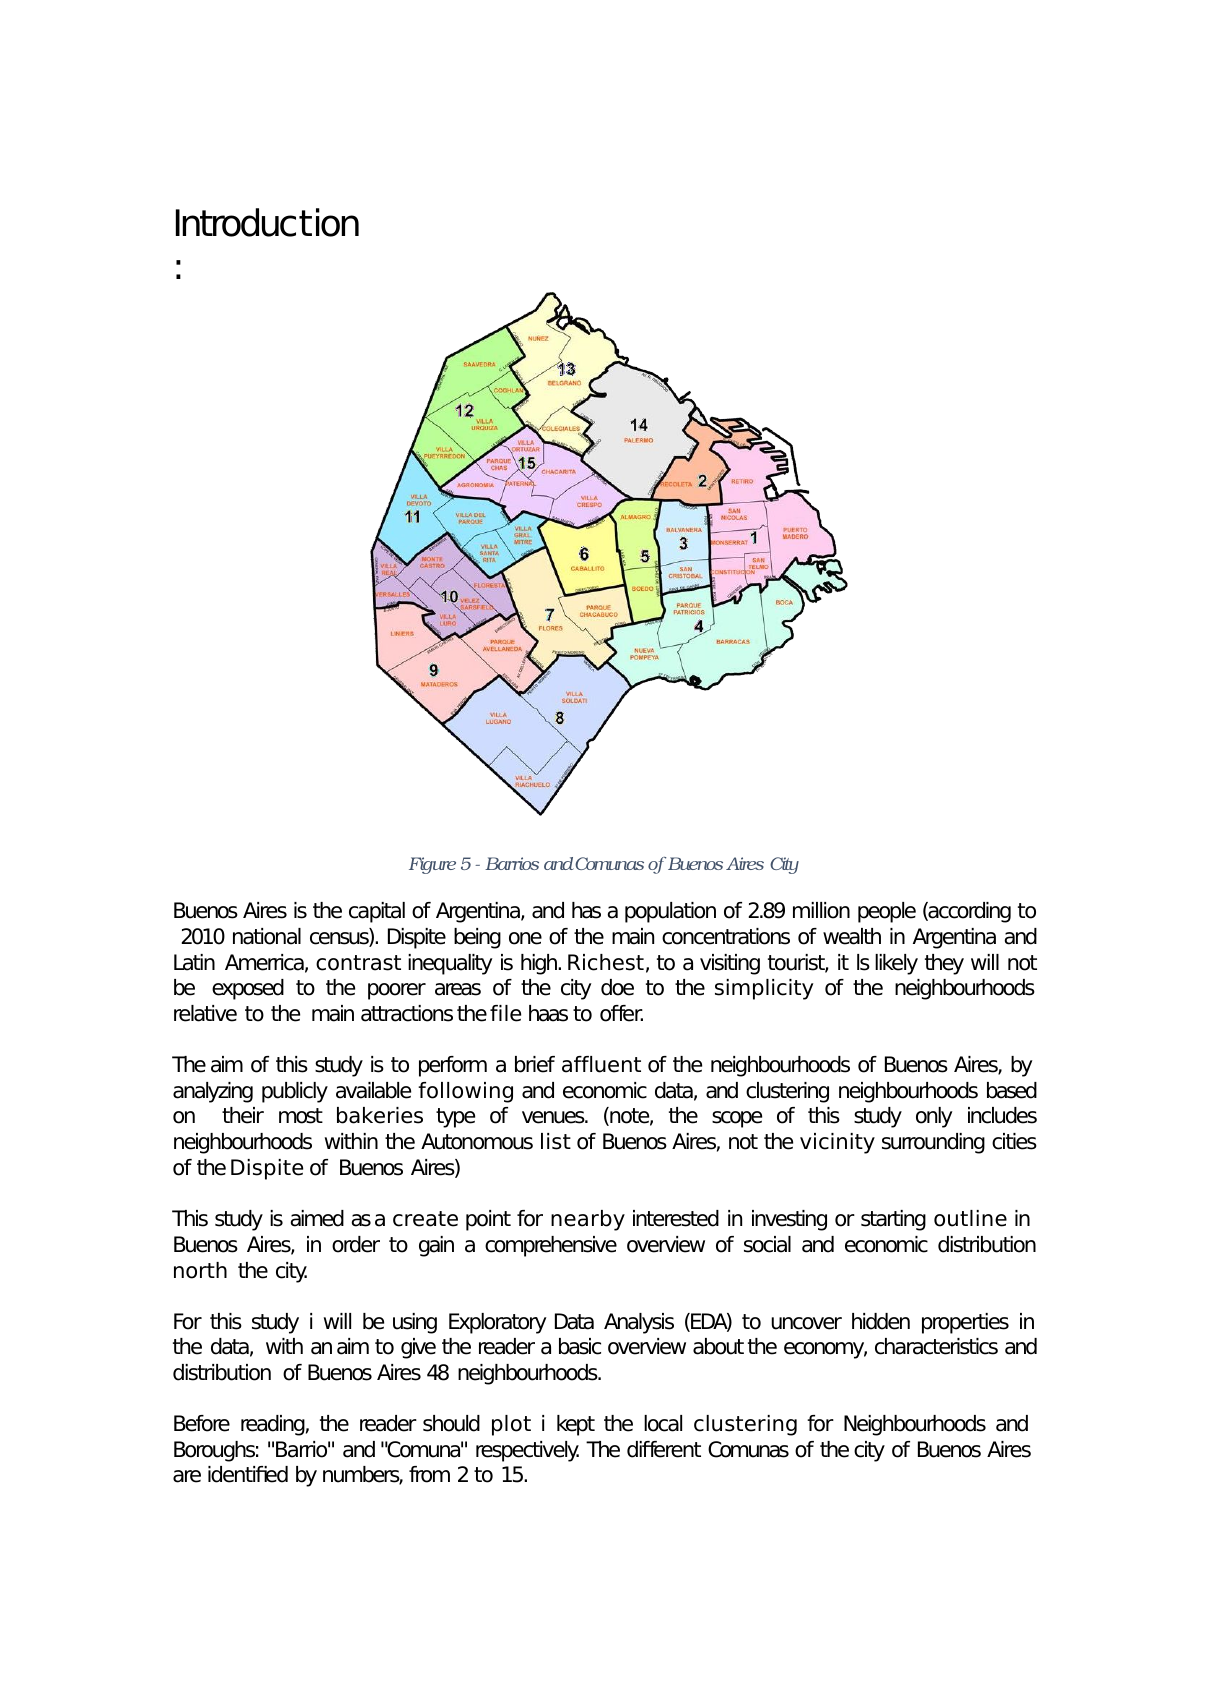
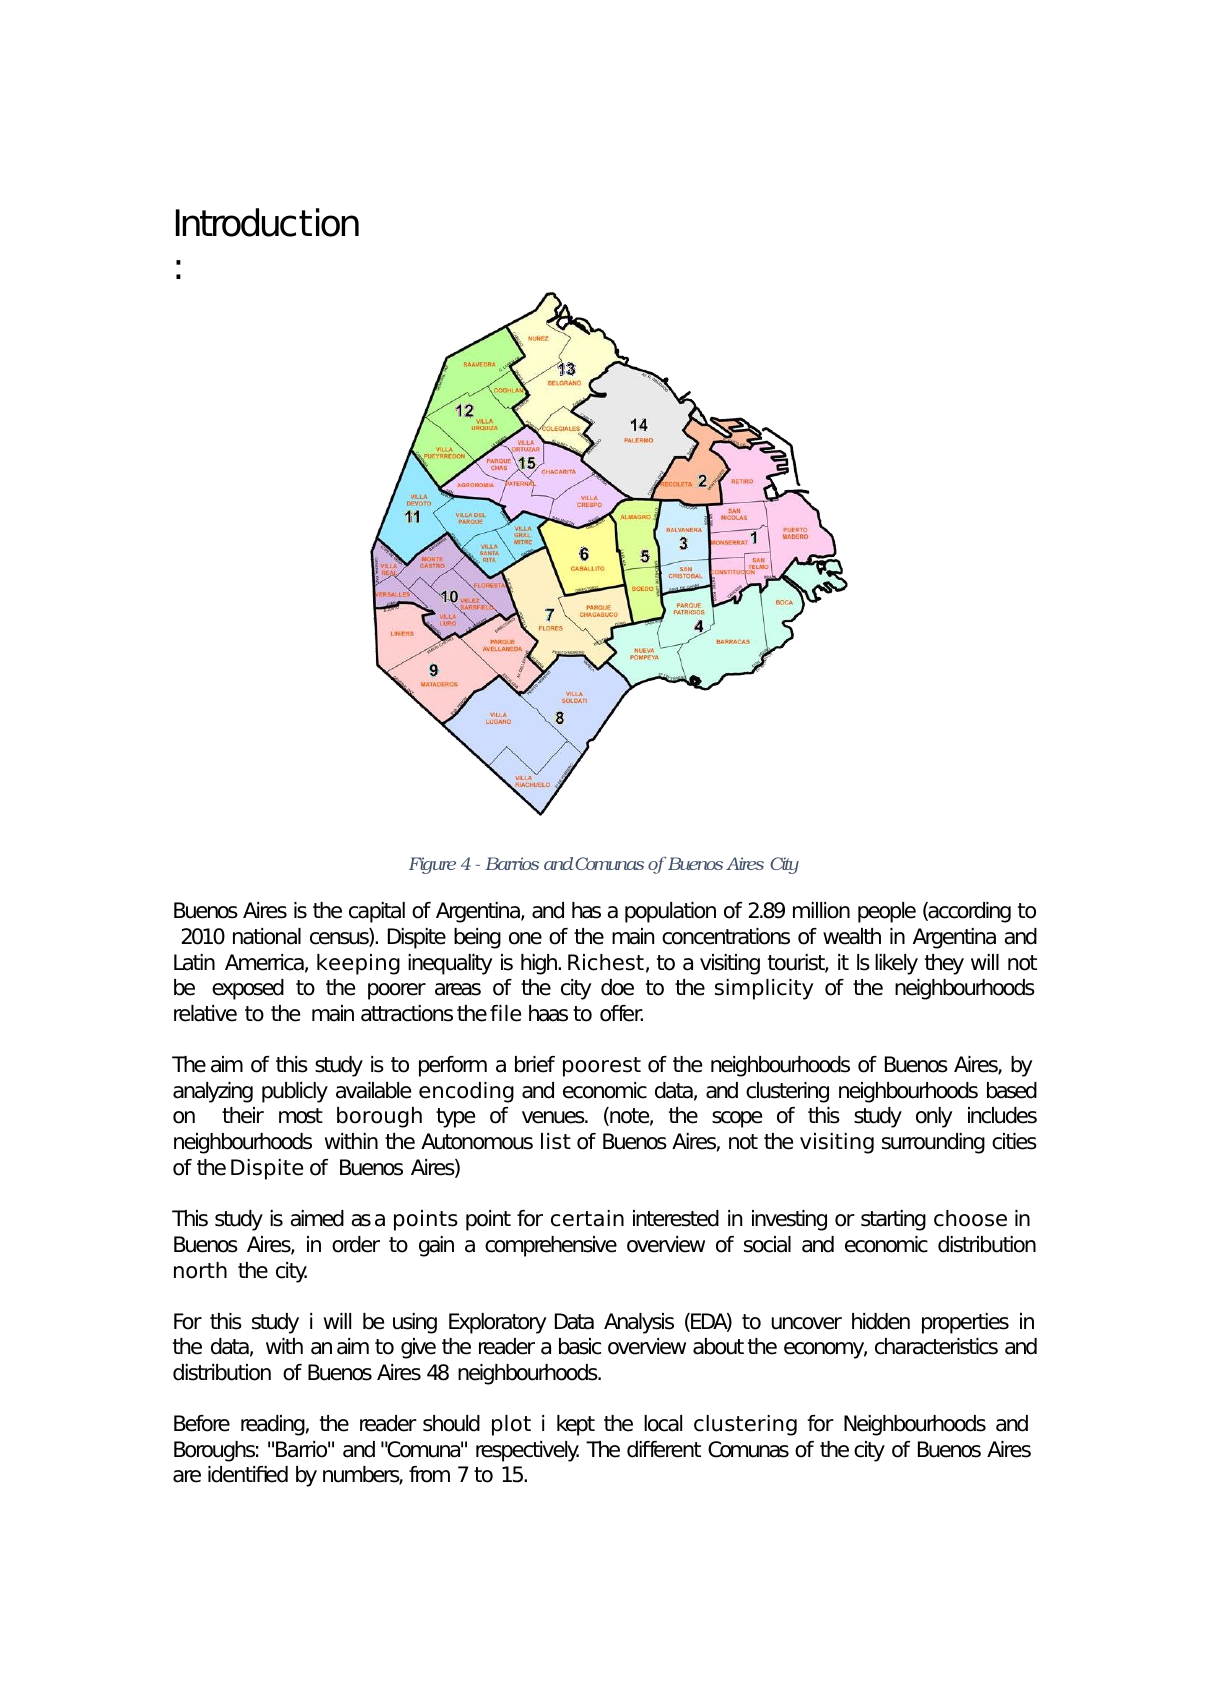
5: 5 -> 4
contrast: contrast -> keeping
affluent: affluent -> poorest
following: following -> encoding
bakeries: bakeries -> borough
the vicinity: vicinity -> visiting
create: create -> points
nearby: nearby -> certain
outline: outline -> choose
2: 2 -> 7
